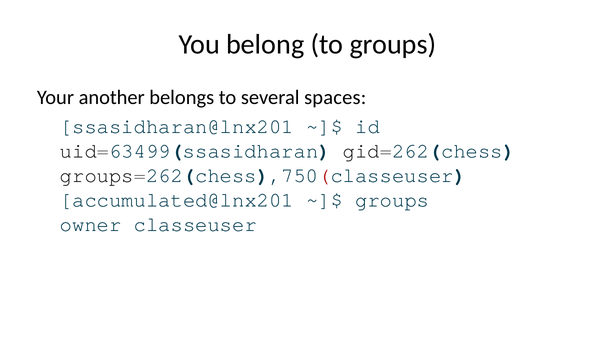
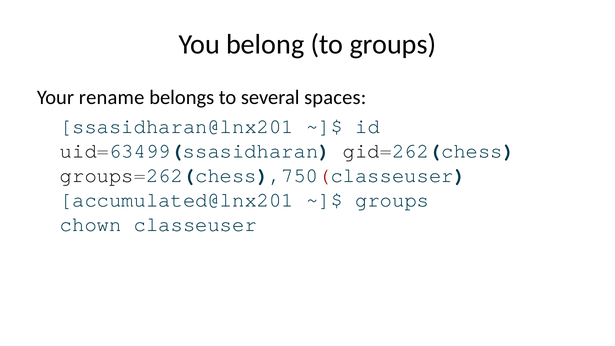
another: another -> rename
owner: owner -> chown
